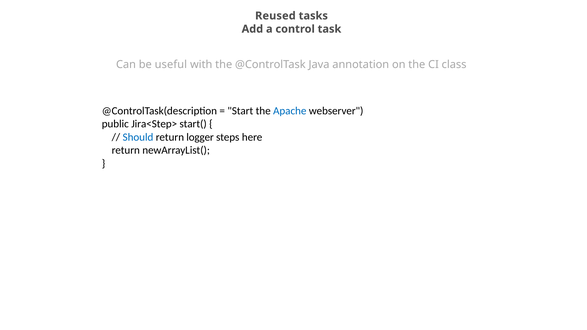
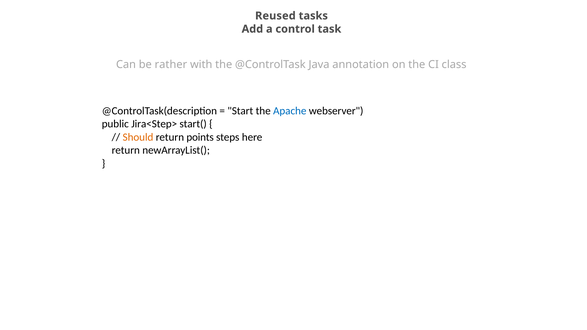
useful: useful -> rather
Should colour: blue -> orange
logger: logger -> points
